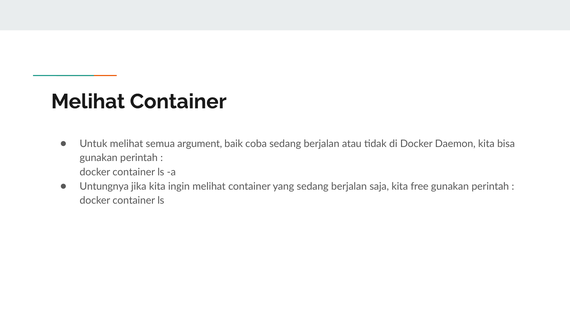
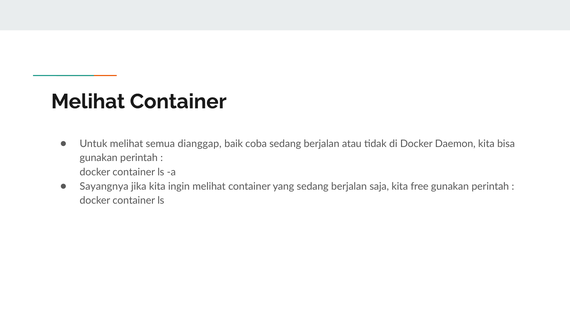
argument: argument -> dianggap
Untungnya: Untungnya -> Sayangnya
